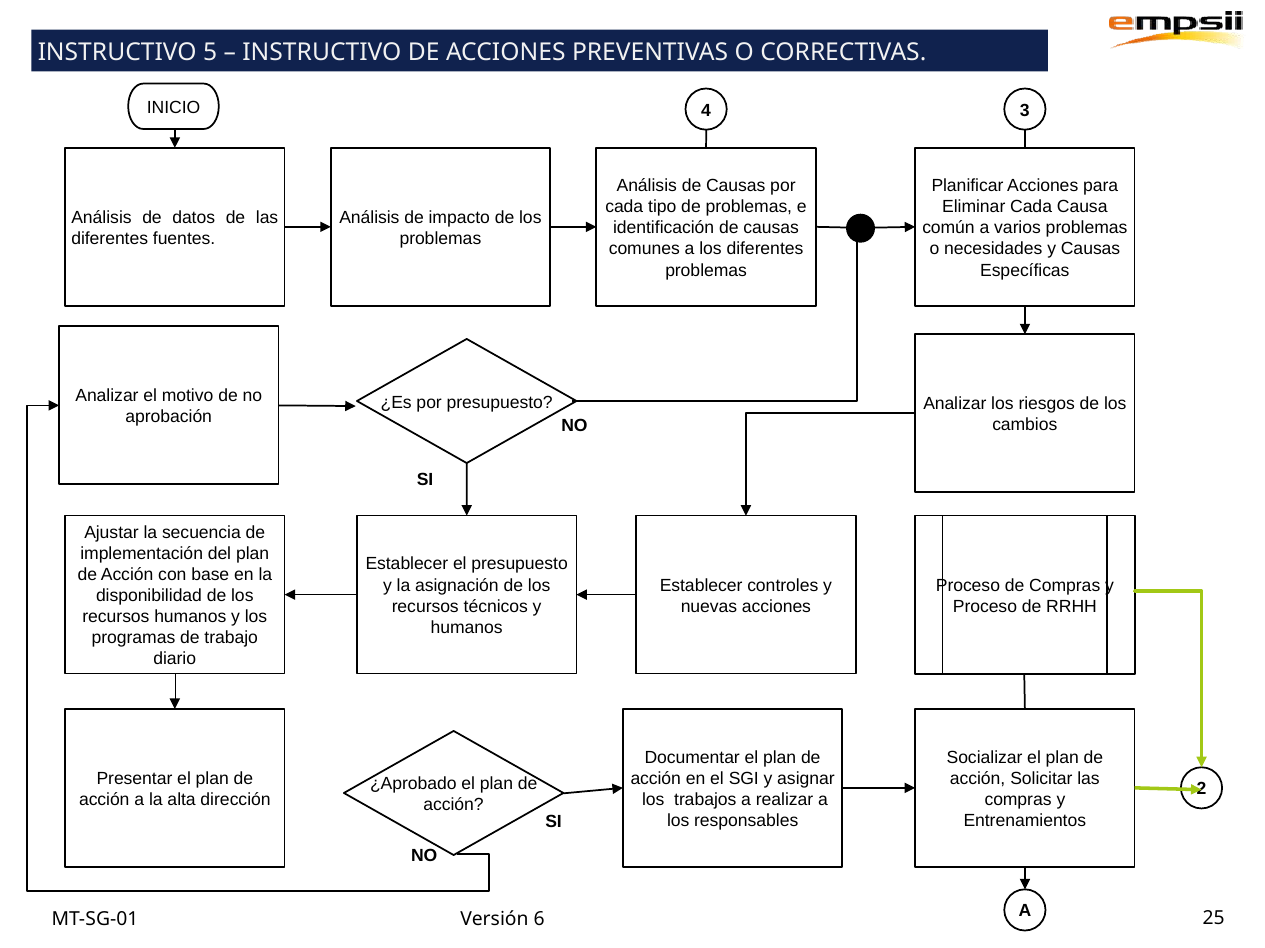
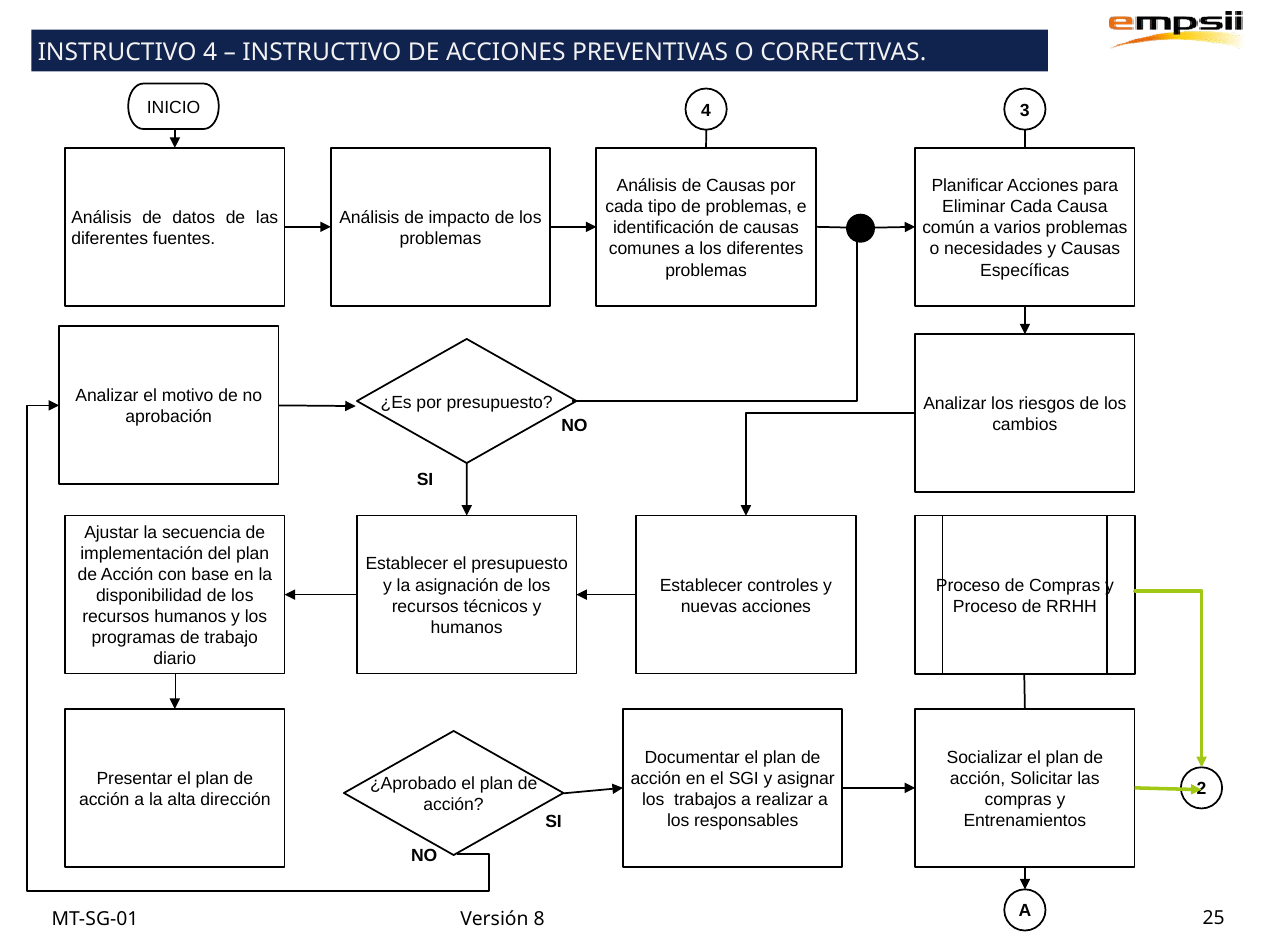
INSTRUCTIVO 5: 5 -> 4
6: 6 -> 8
